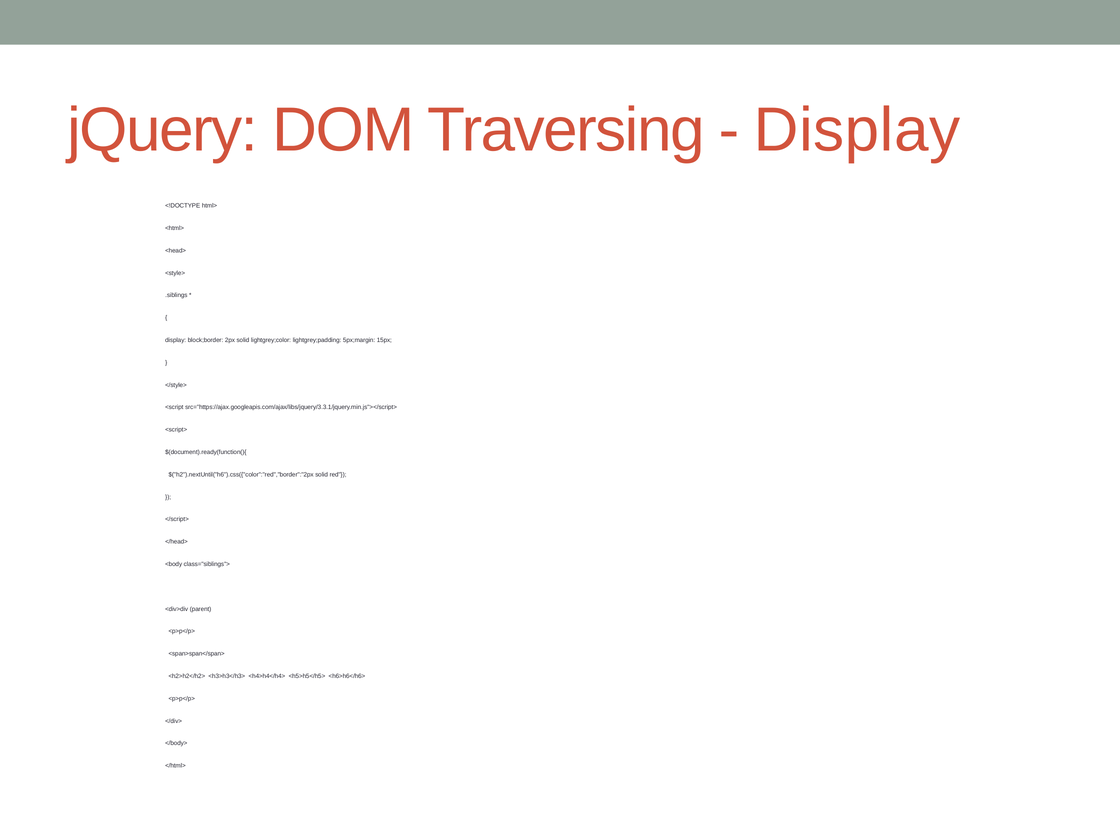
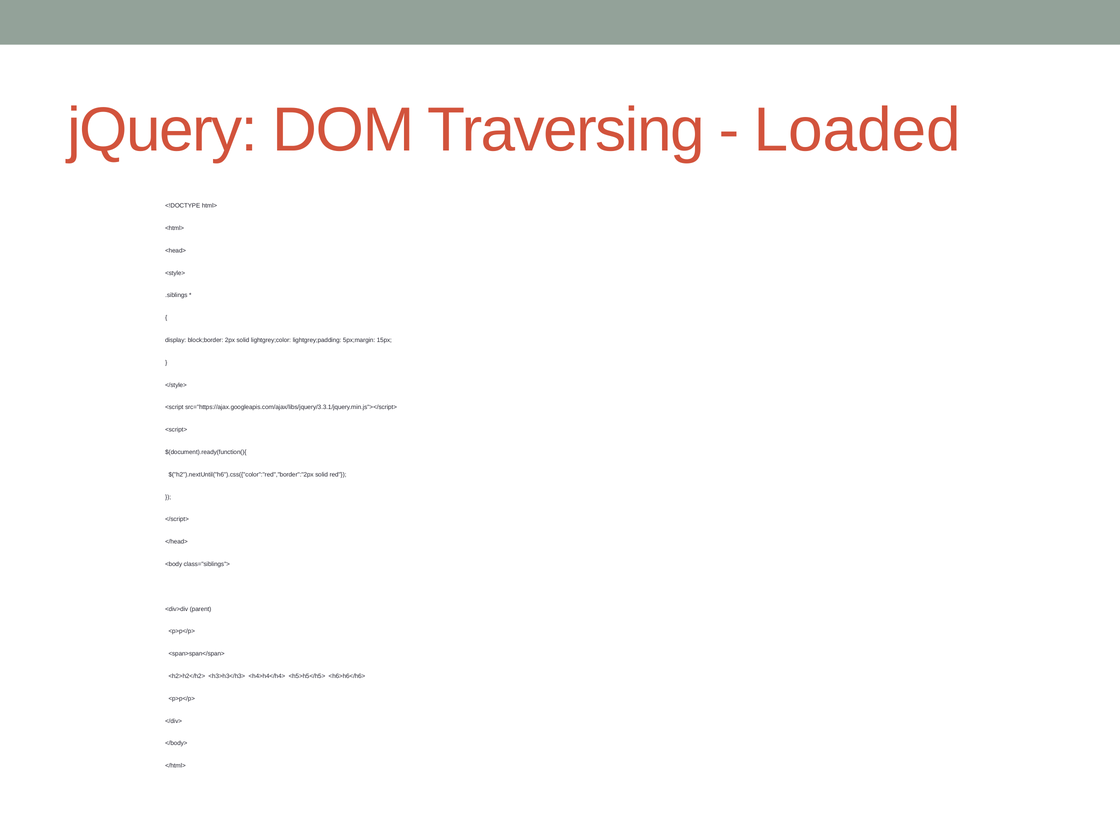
Display at (857, 130): Display -> Loaded
